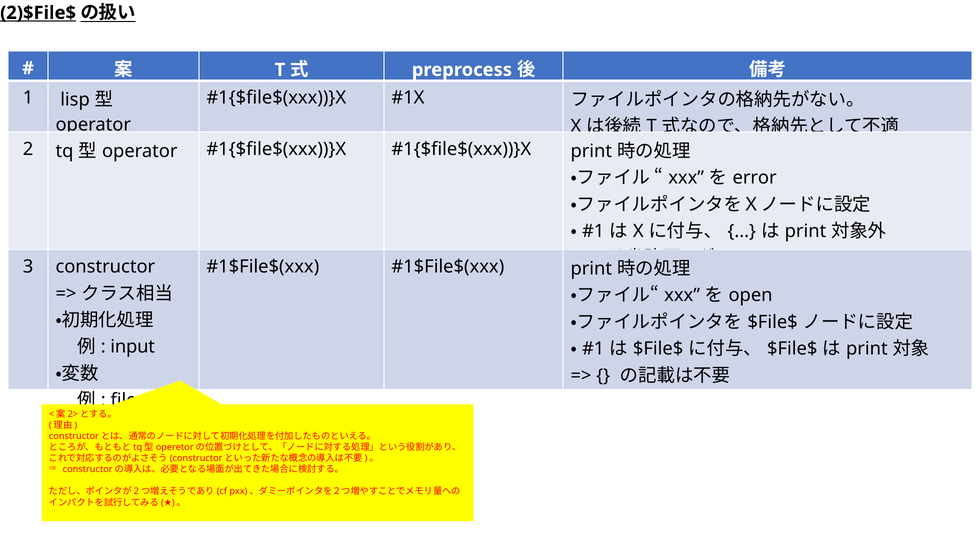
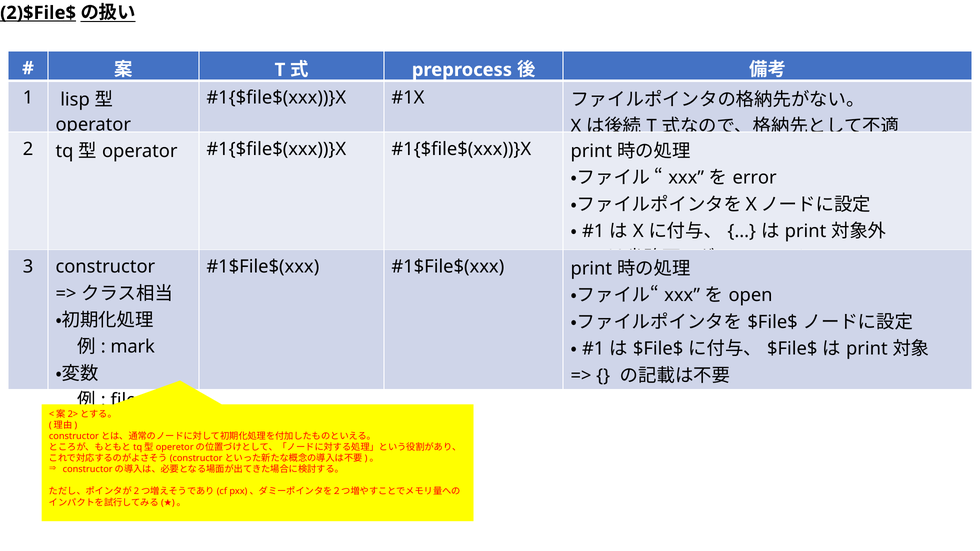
input: input -> mark
